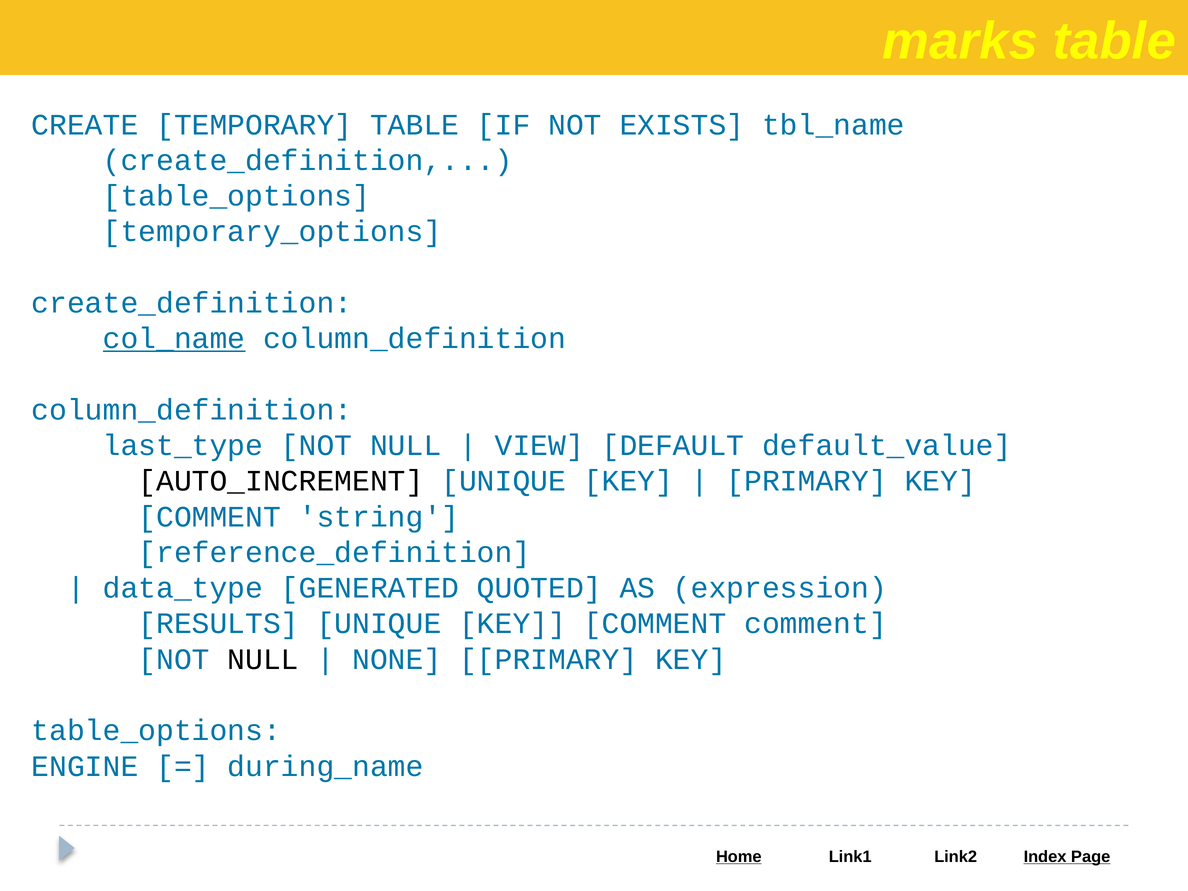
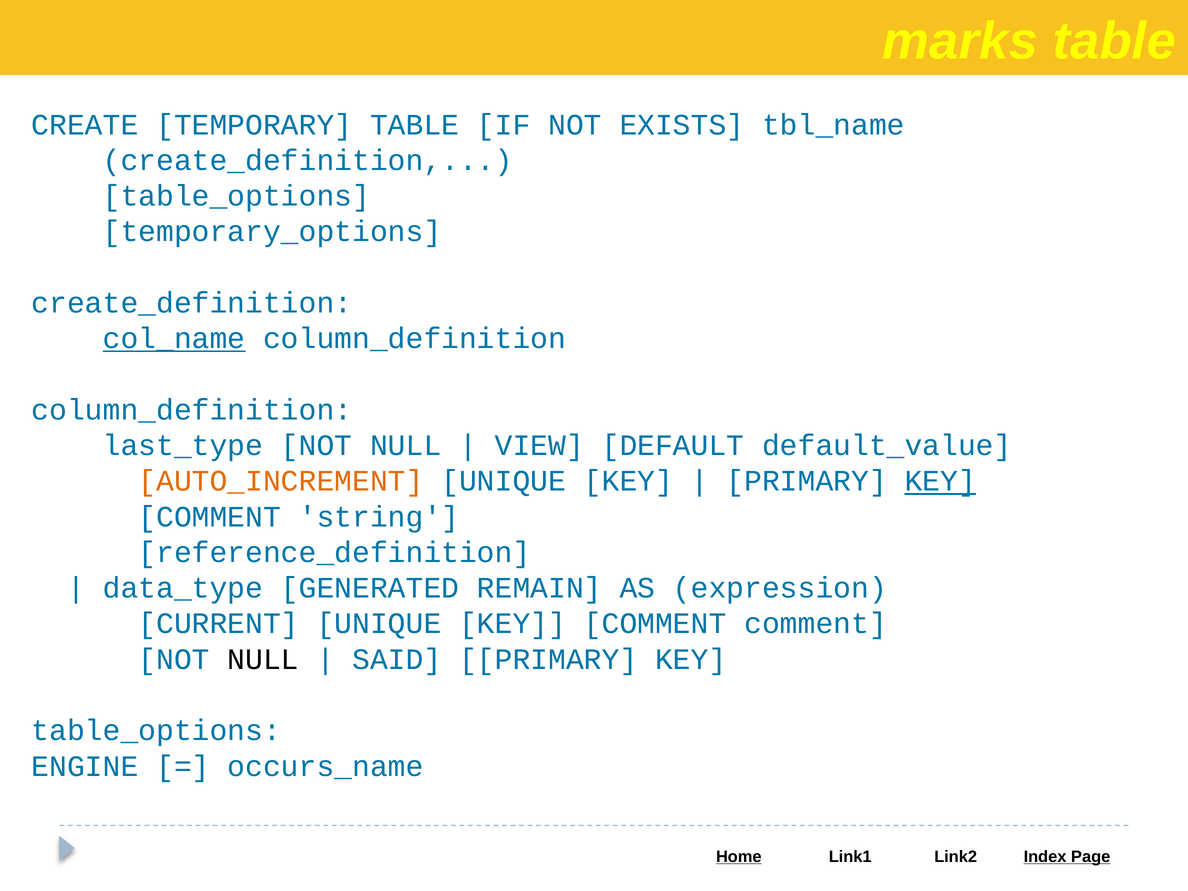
AUTO_INCREMENT colour: black -> orange
KEY at (940, 481) underline: none -> present
QUOTED: QUOTED -> REMAIN
RESULTS: RESULTS -> CURRENT
NONE: NONE -> SAID
during_name: during_name -> occurs_name
